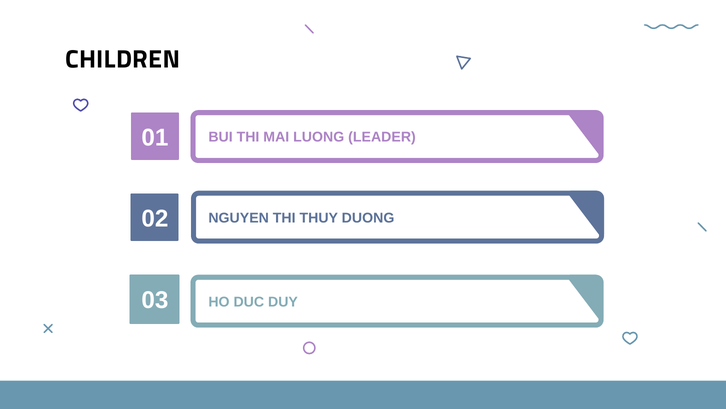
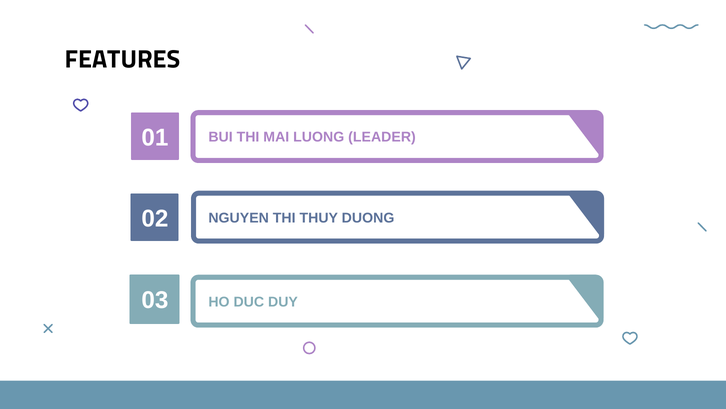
CHILDREN: CHILDREN -> FEATURES
